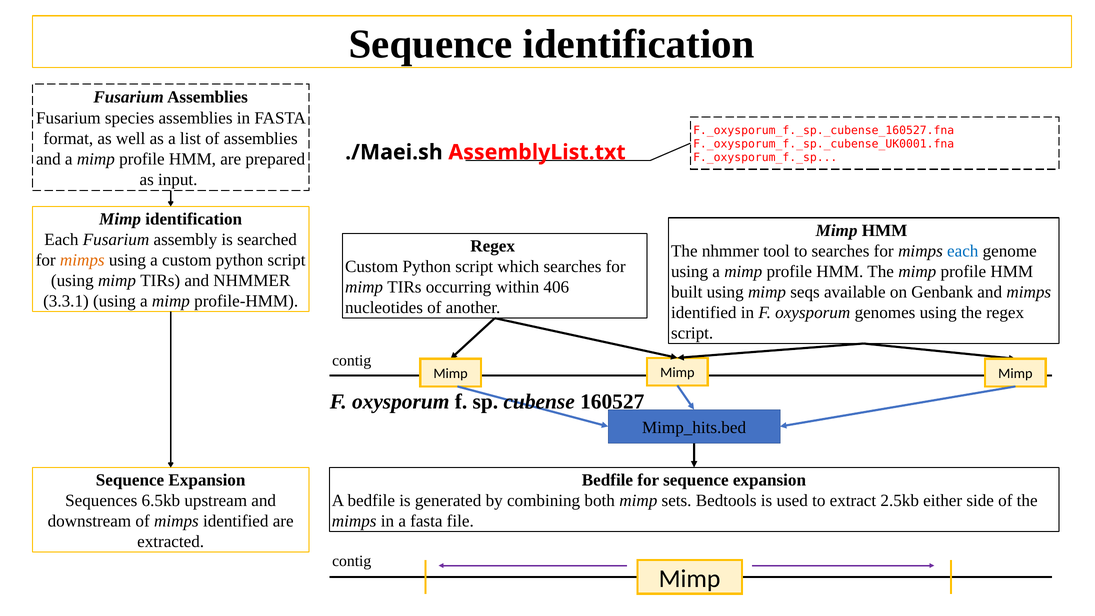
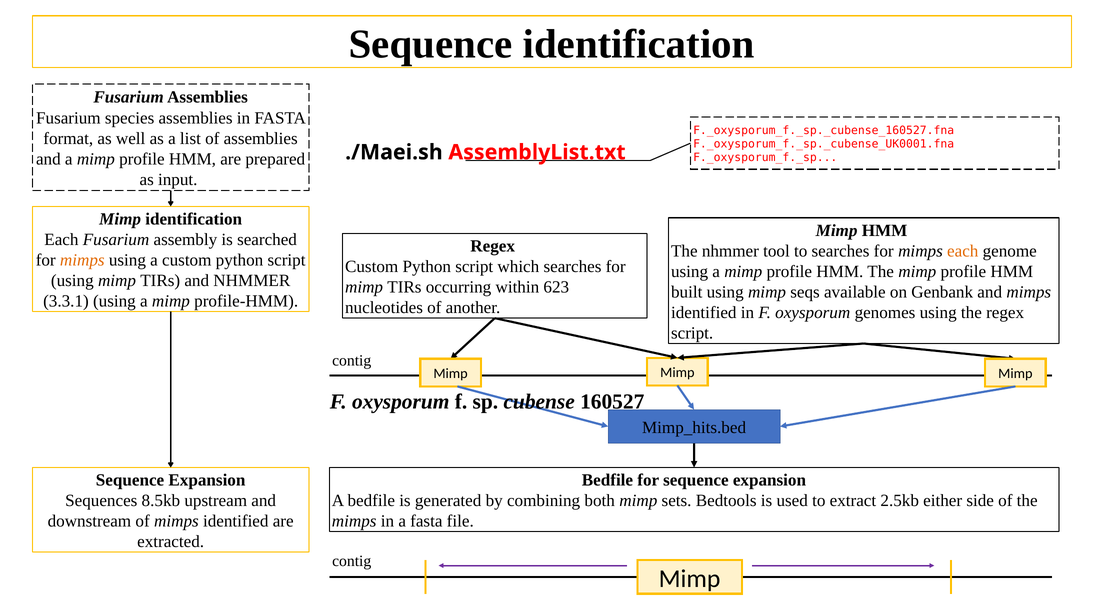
each at (963, 251) colour: blue -> orange
406: 406 -> 623
6.5kb: 6.5kb -> 8.5kb
